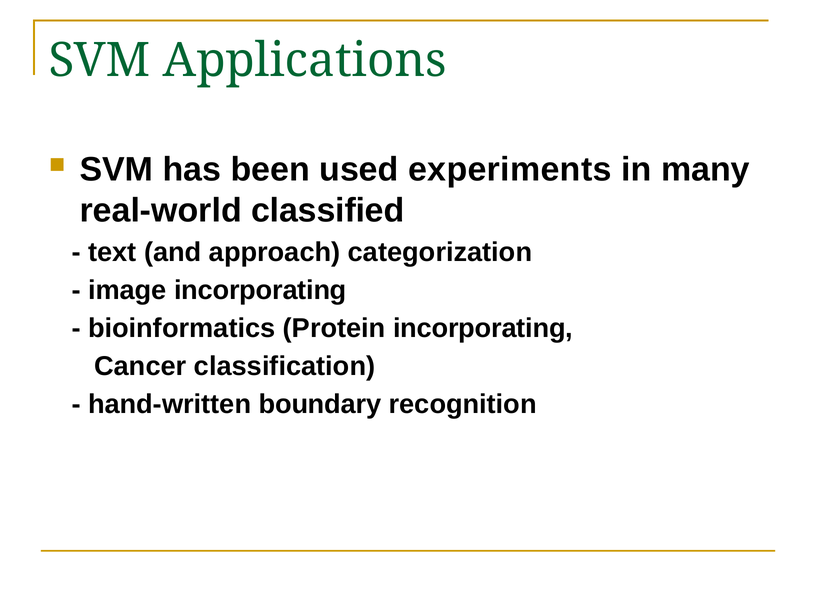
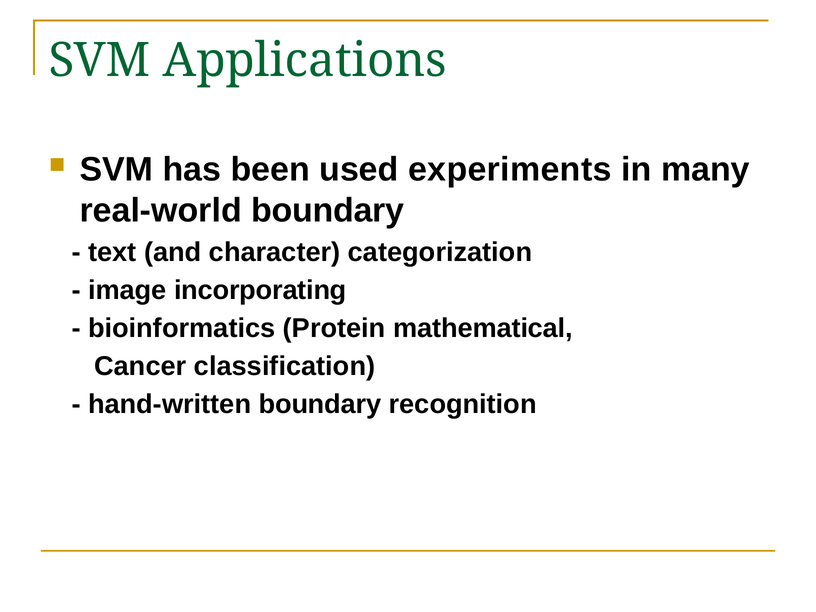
real-world classified: classified -> boundary
approach: approach -> character
Protein incorporating: incorporating -> mathematical
